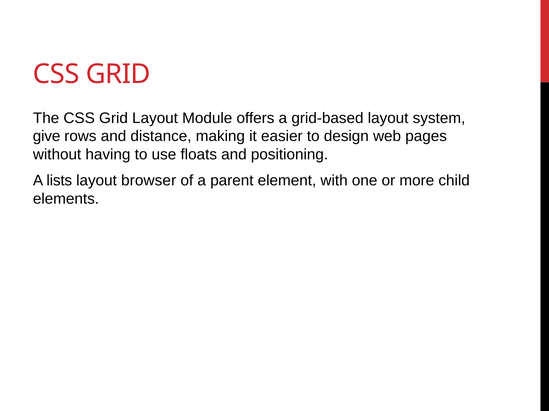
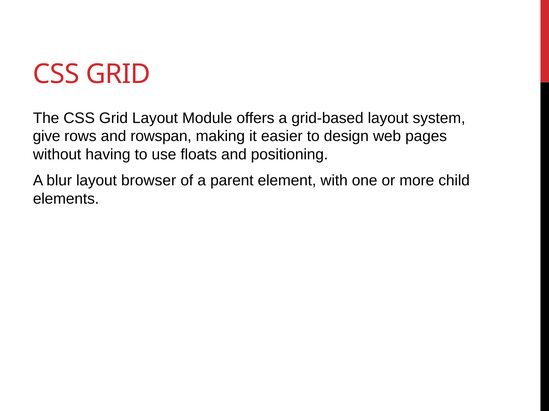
distance: distance -> rowspan
lists: lists -> blur
